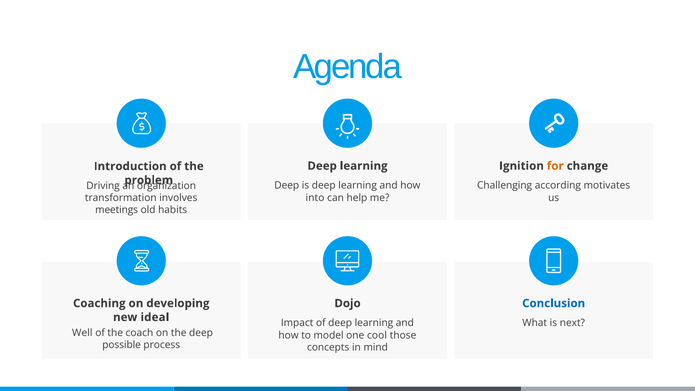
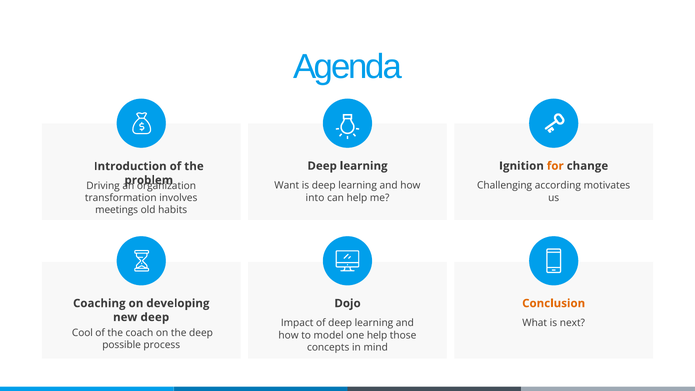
Deep at (287, 186): Deep -> Want
Conclusion colour: blue -> orange
new ideal: ideal -> deep
Well: Well -> Cool
one cool: cool -> help
